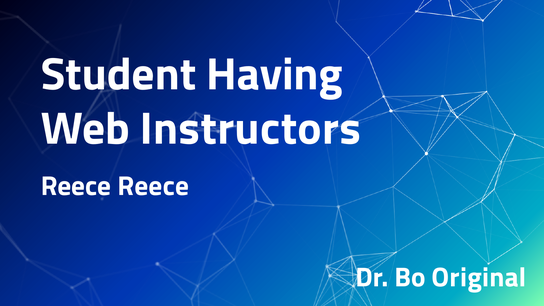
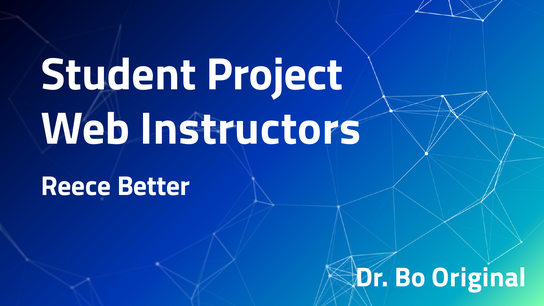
Having: Having -> Project
Reece Reece: Reece -> Better
